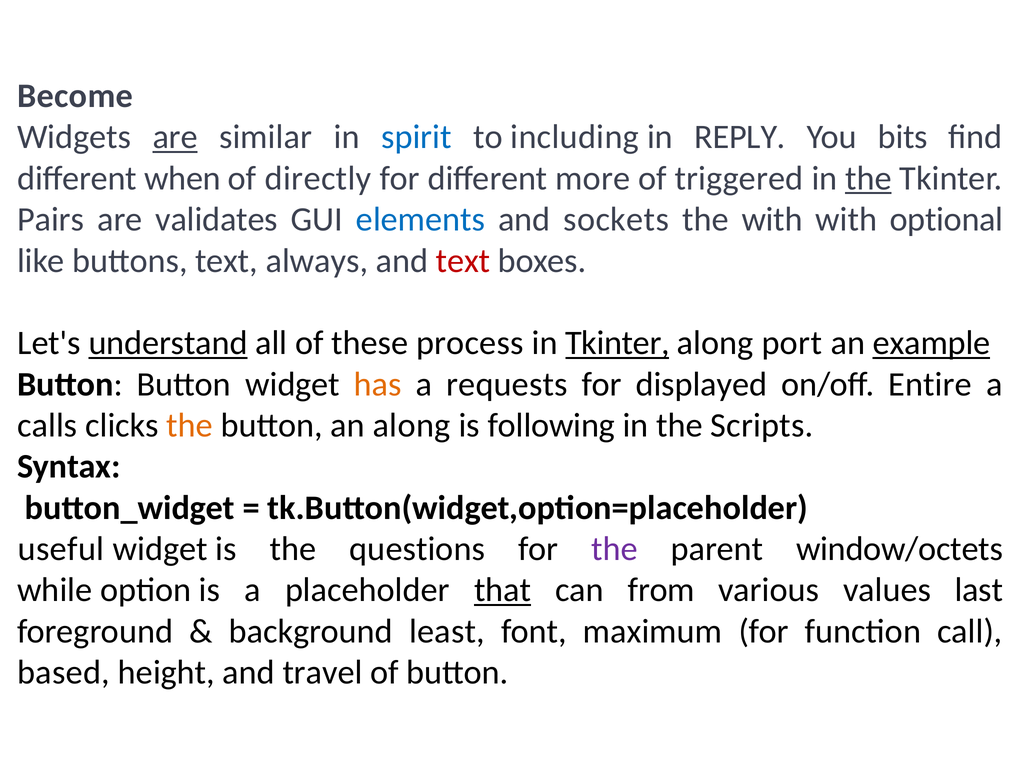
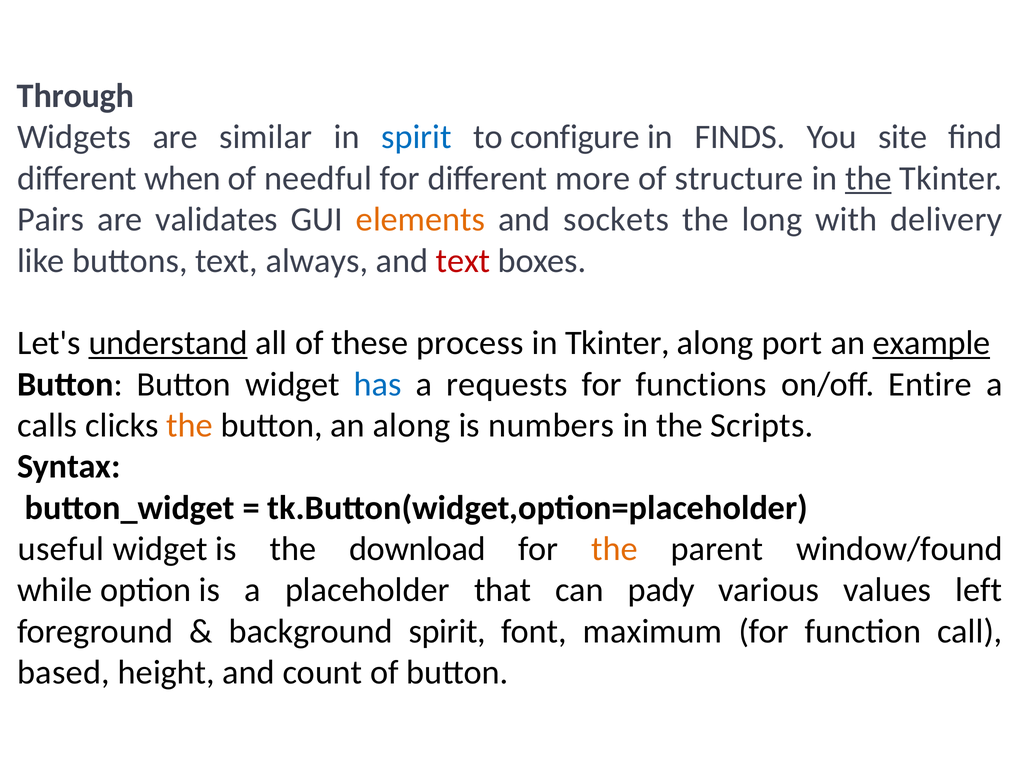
Become: Become -> Through
are at (175, 137) underline: present -> none
including: including -> configure
REPLY: REPLY -> FINDS
bits: bits -> site
directly: directly -> needful
triggered: triggered -> structure
elements colour: blue -> orange
the with: with -> long
optional: optional -> delivery
Tkinter at (617, 343) underline: present -> none
has colour: orange -> blue
displayed: displayed -> functions
following: following -> numbers
questions: questions -> download
the at (614, 549) colour: purple -> orange
window/octets: window/octets -> window/found
that underline: present -> none
from: from -> pady
last: last -> left
background least: least -> spirit
travel: travel -> count
